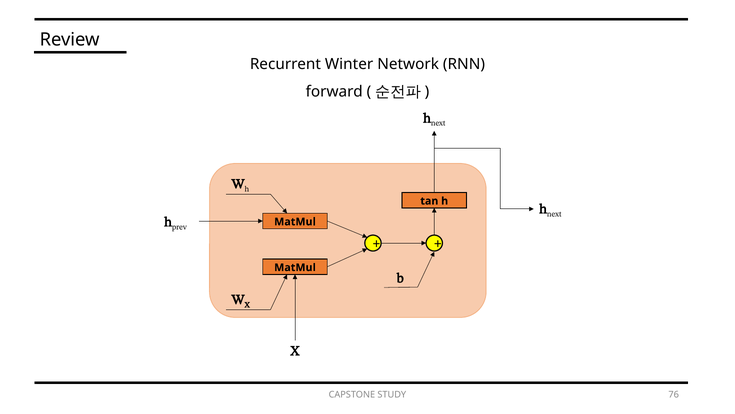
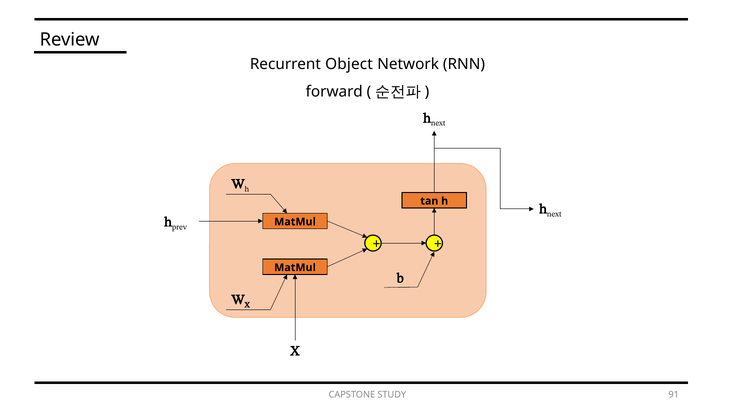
Winter: Winter -> Object
76: 76 -> 91
